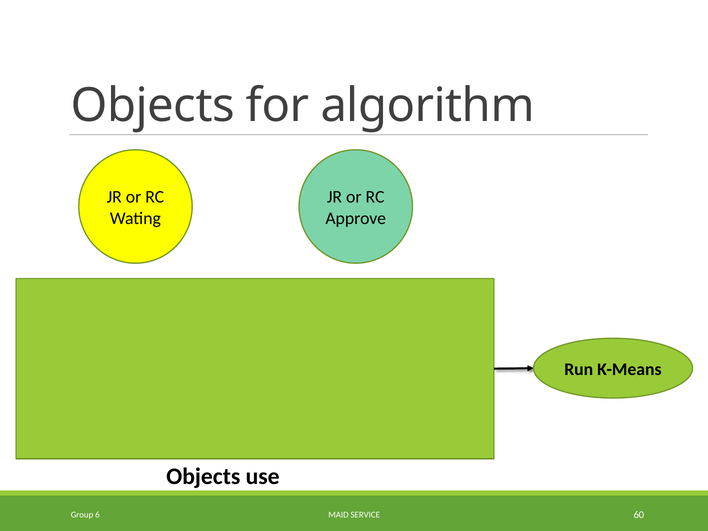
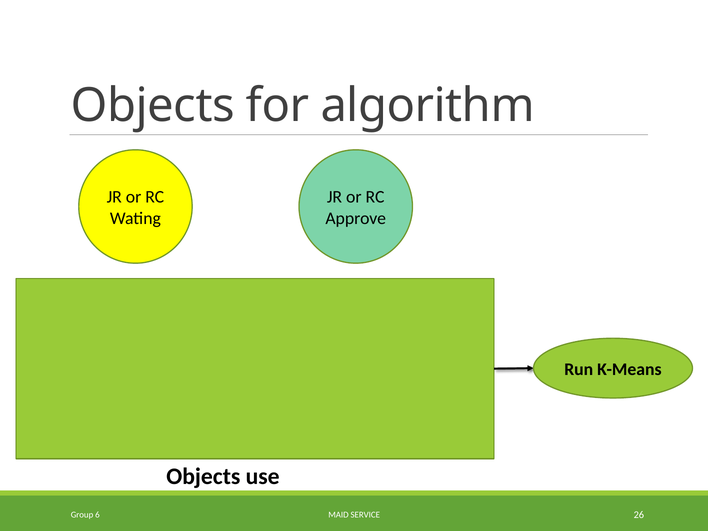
60: 60 -> 26
